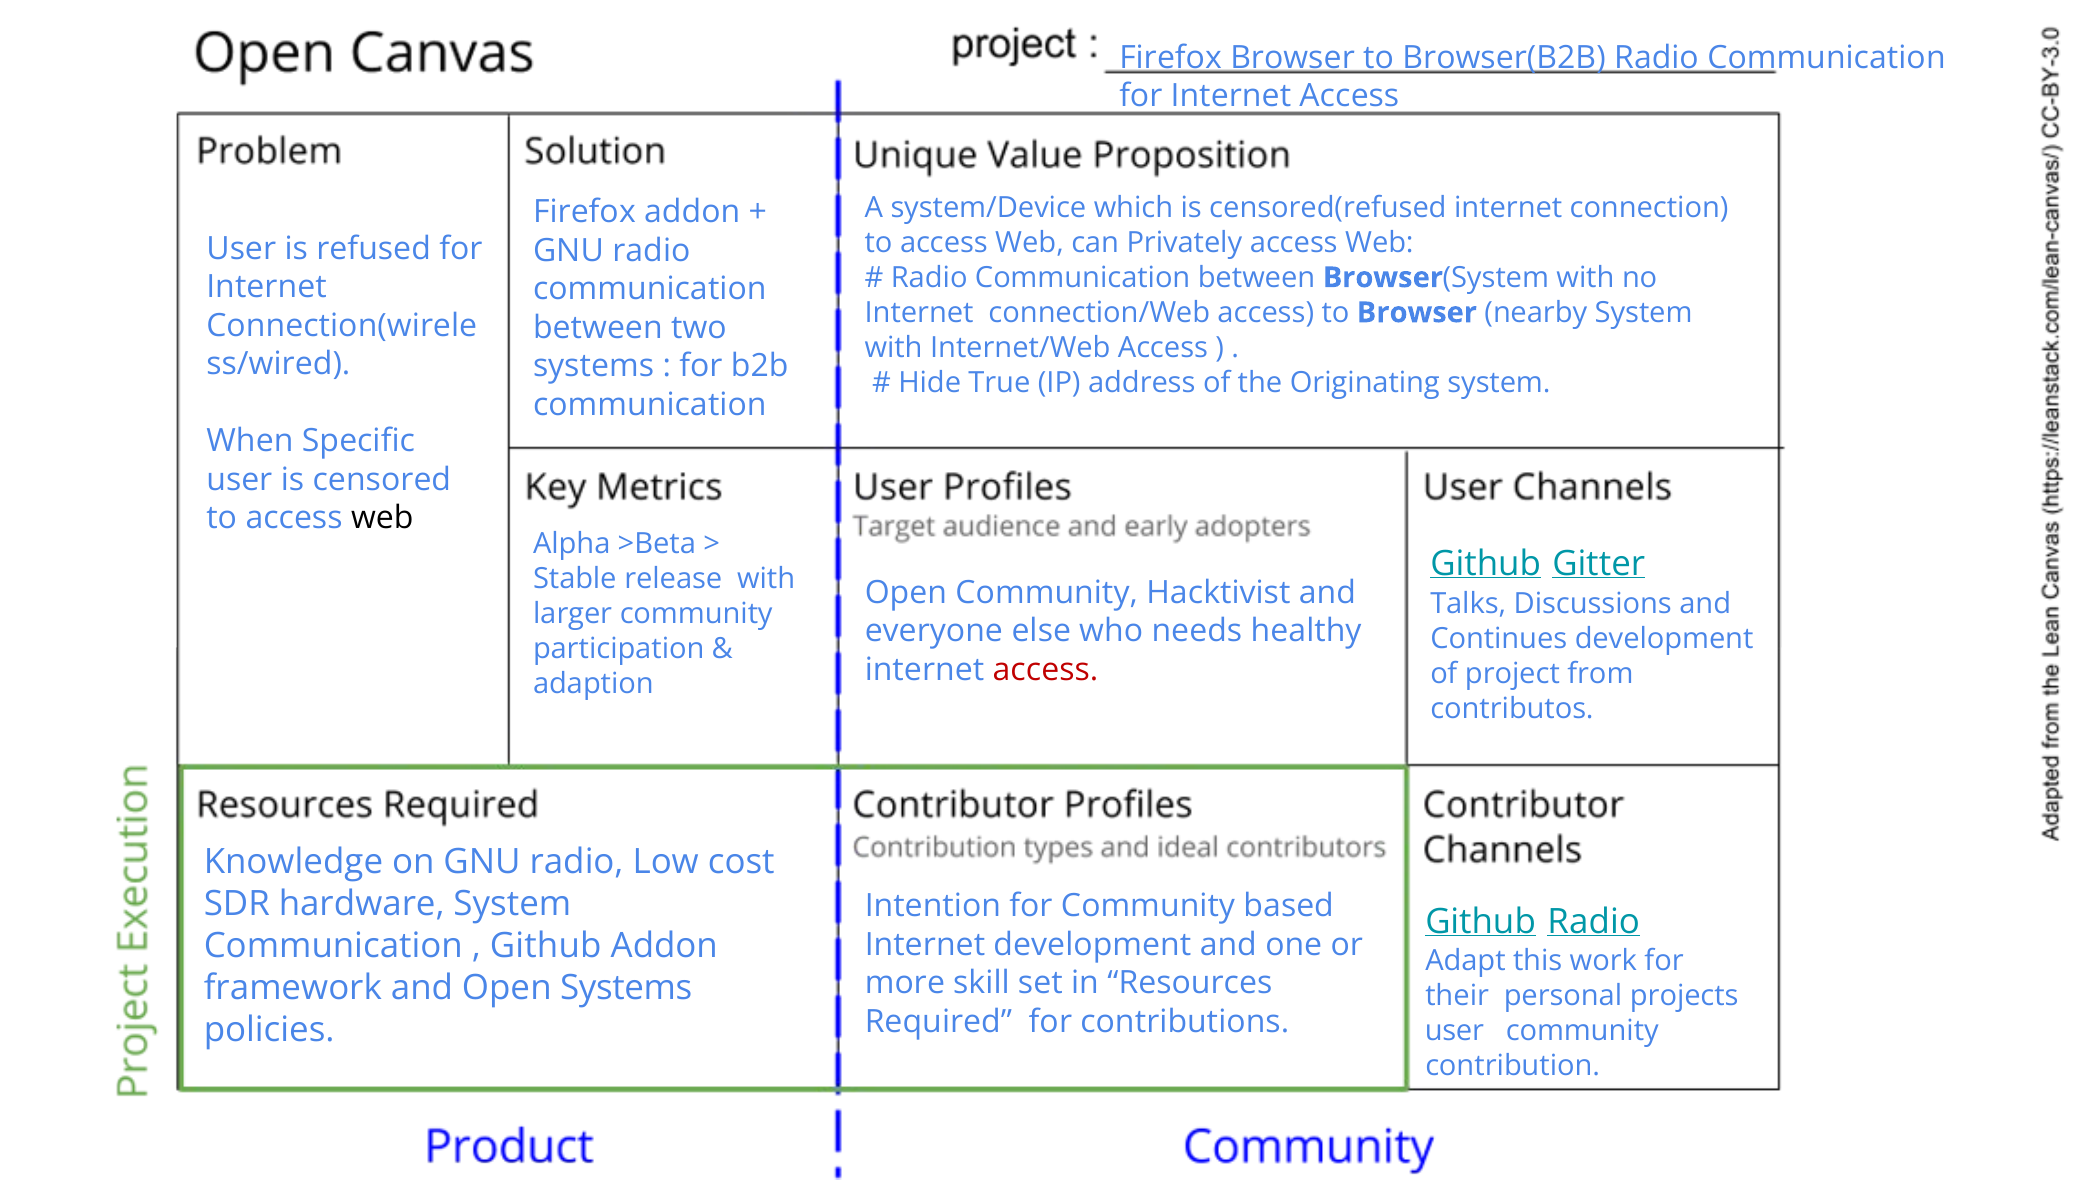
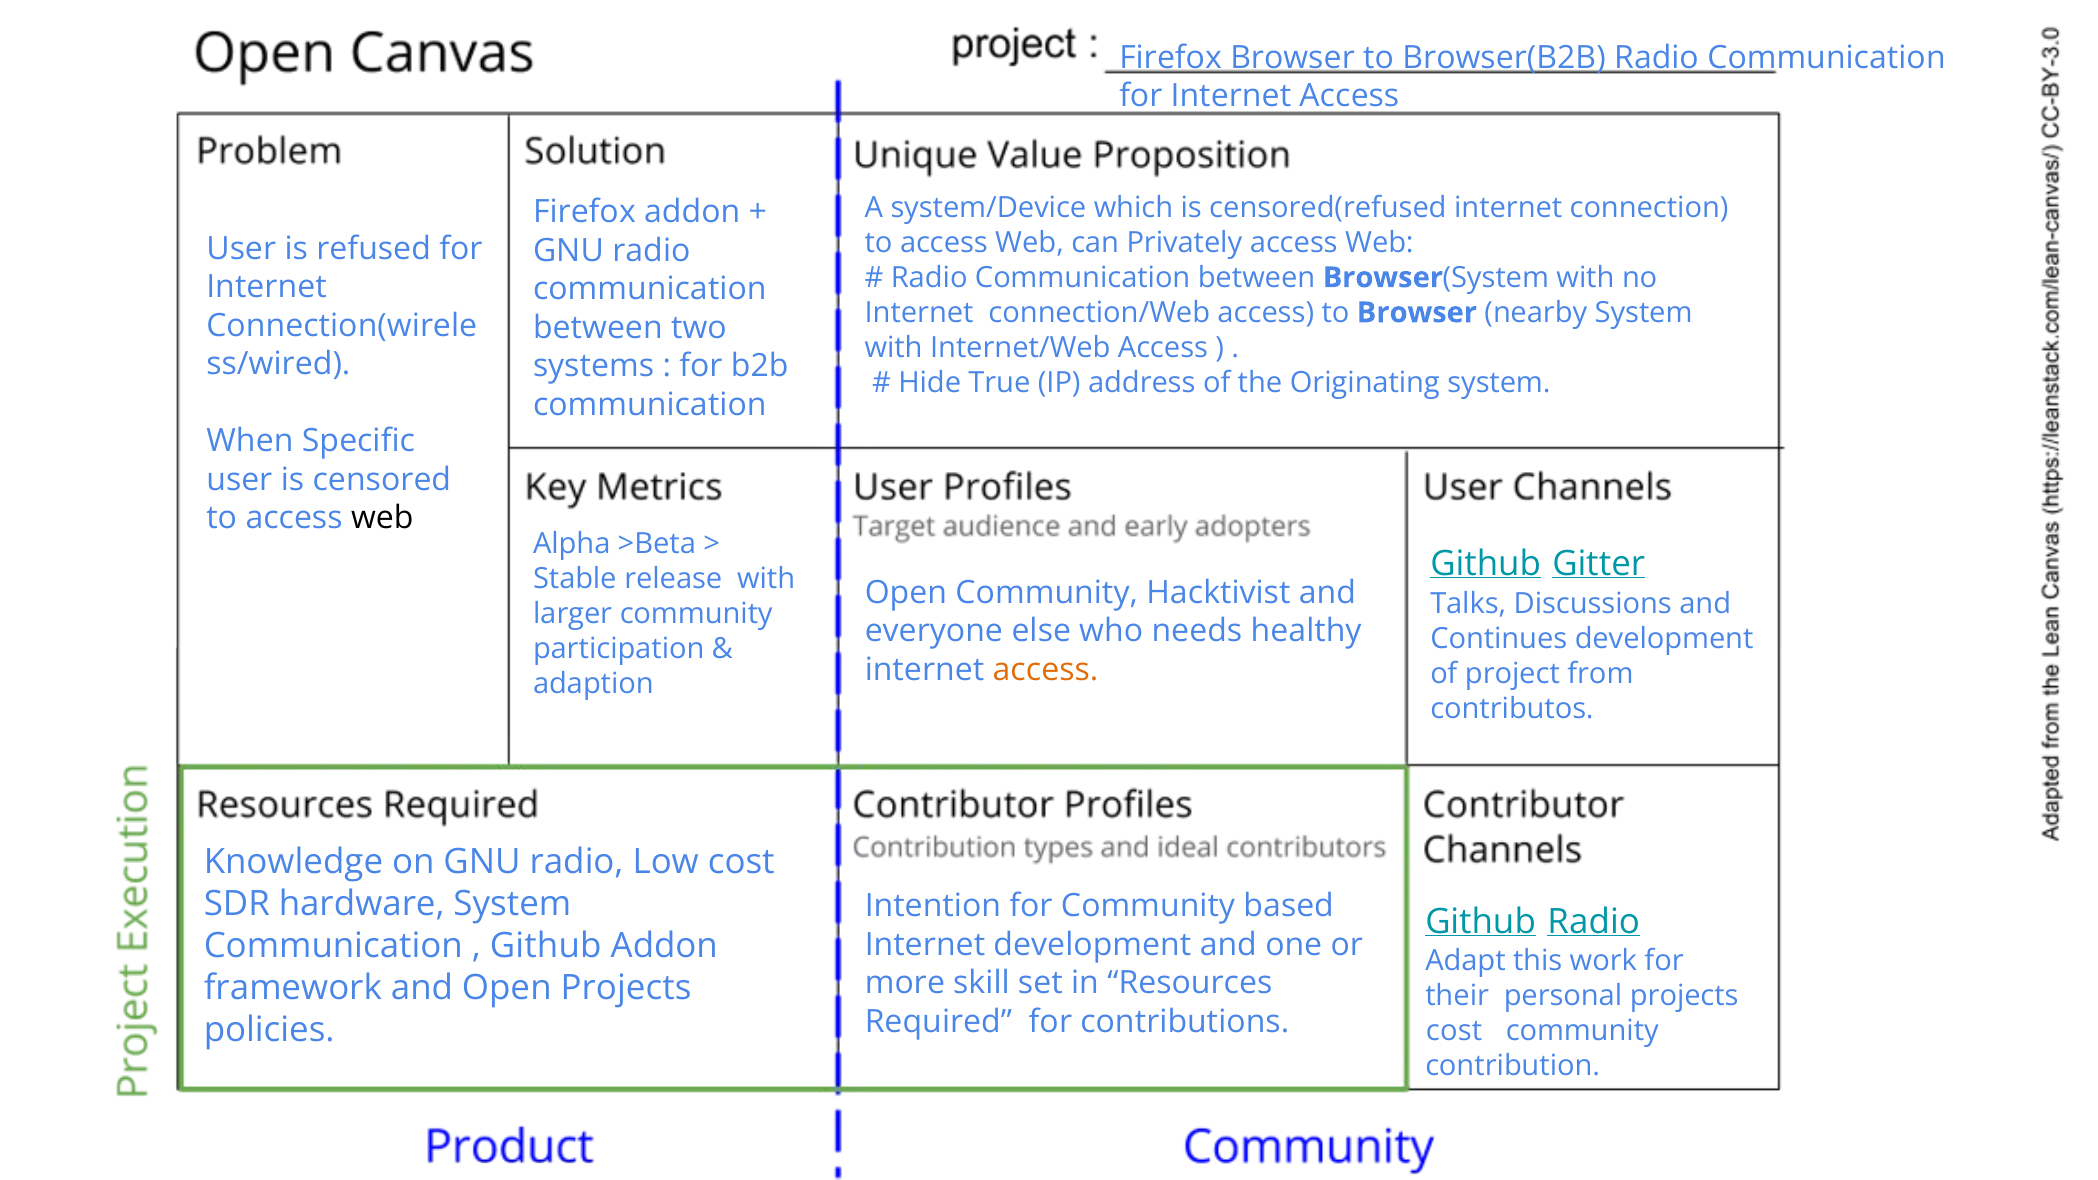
access at (1045, 670) colour: red -> orange
Open Systems: Systems -> Projects
user at (1454, 1031): user -> cost
